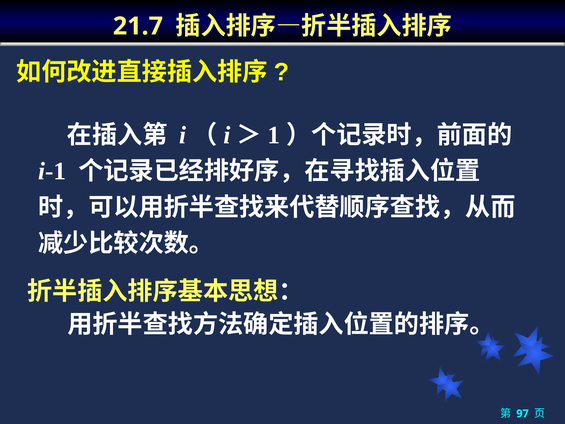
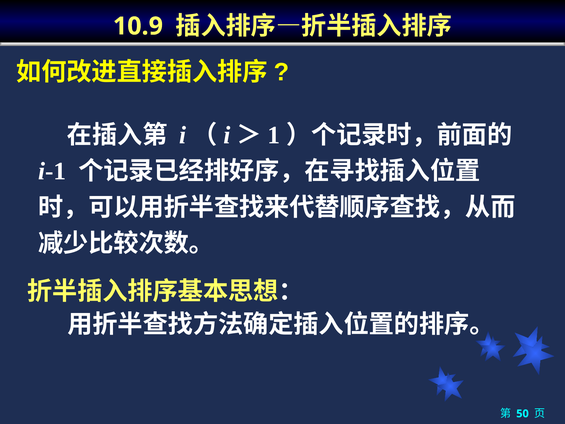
21.7: 21.7 -> 10.9
97: 97 -> 50
